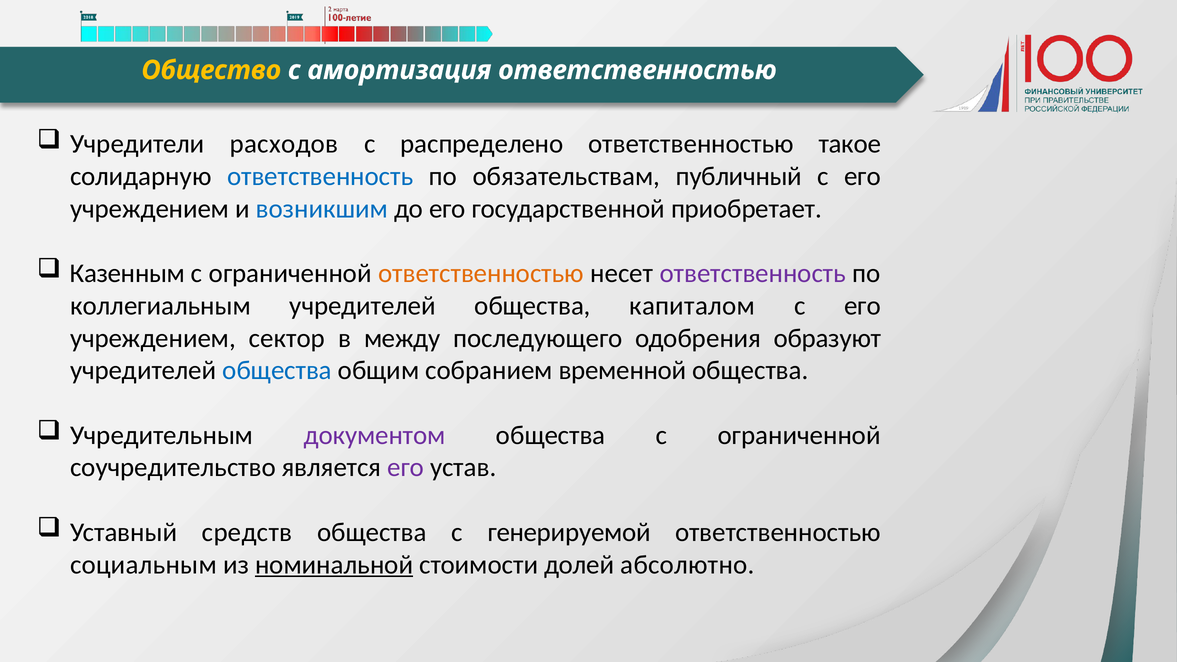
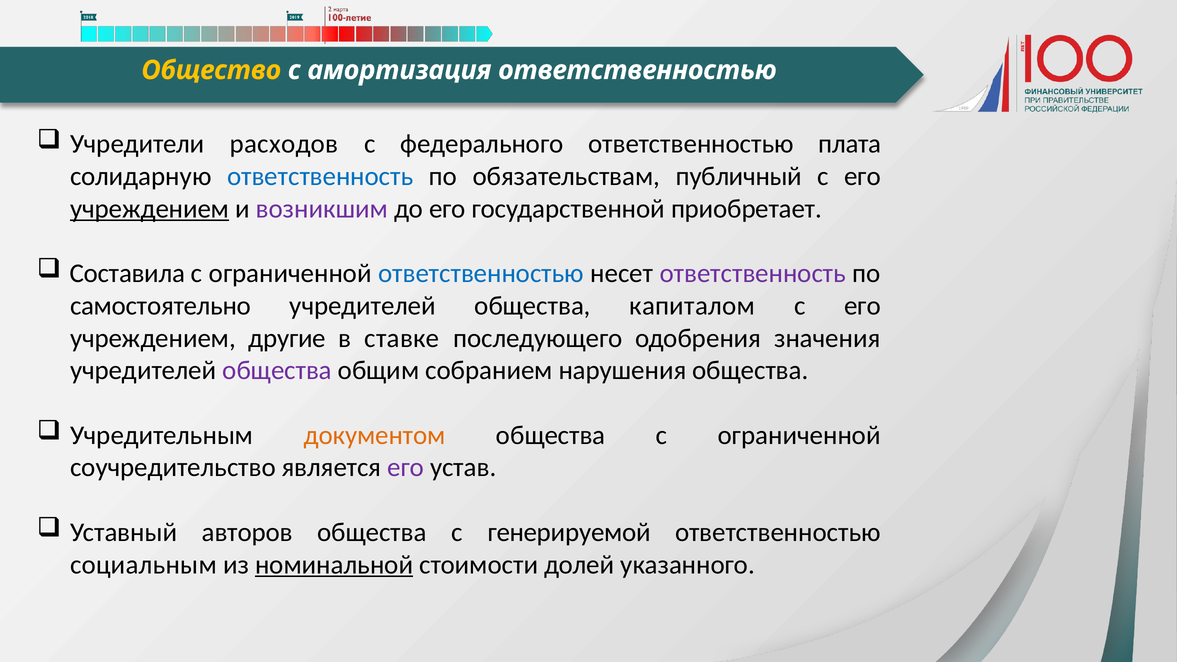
распределено: распределено -> федерального
такое: такое -> плата
учреждением at (150, 209) underline: none -> present
возникшим colour: blue -> purple
Казенным: Казенным -> Составила
ответственностью at (481, 273) colour: orange -> blue
коллегиальным: коллегиальным -> самостоятельно
сектор: сектор -> другие
между: между -> ставке
образуют: образуют -> значения
общества at (277, 371) colour: blue -> purple
временной: временной -> нарушения
документом colour: purple -> orange
средств: средств -> авторов
абсолютно: абсолютно -> указанного
